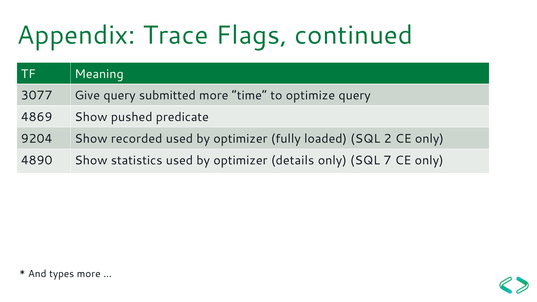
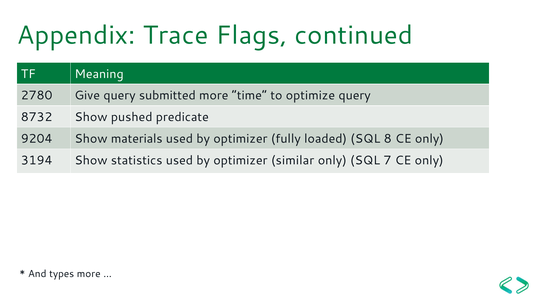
3077: 3077 -> 2780
4869: 4869 -> 8732
recorded: recorded -> materials
2: 2 -> 8
4890: 4890 -> 3194
details: details -> similar
